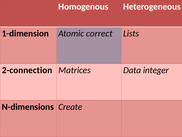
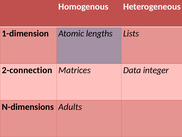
correct: correct -> lengths
Create: Create -> Adults
